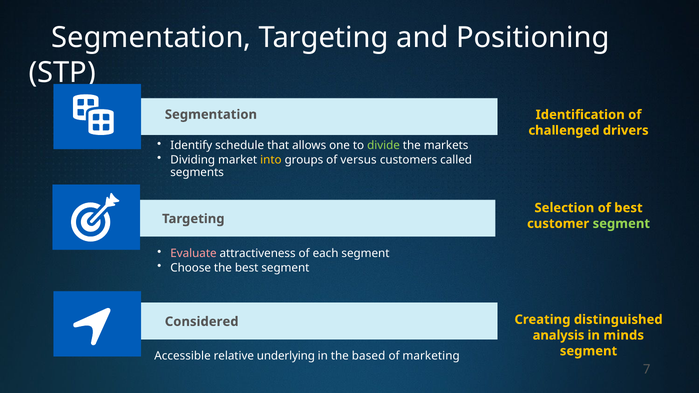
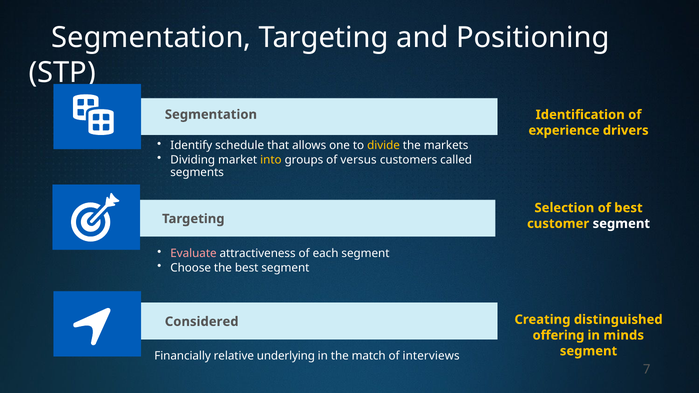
challenged: challenged -> experience
divide colour: light green -> yellow
segment at (621, 224) colour: light green -> white
analysis: analysis -> offering
Accessible: Accessible -> Financially
based: based -> match
marketing: marketing -> interviews
